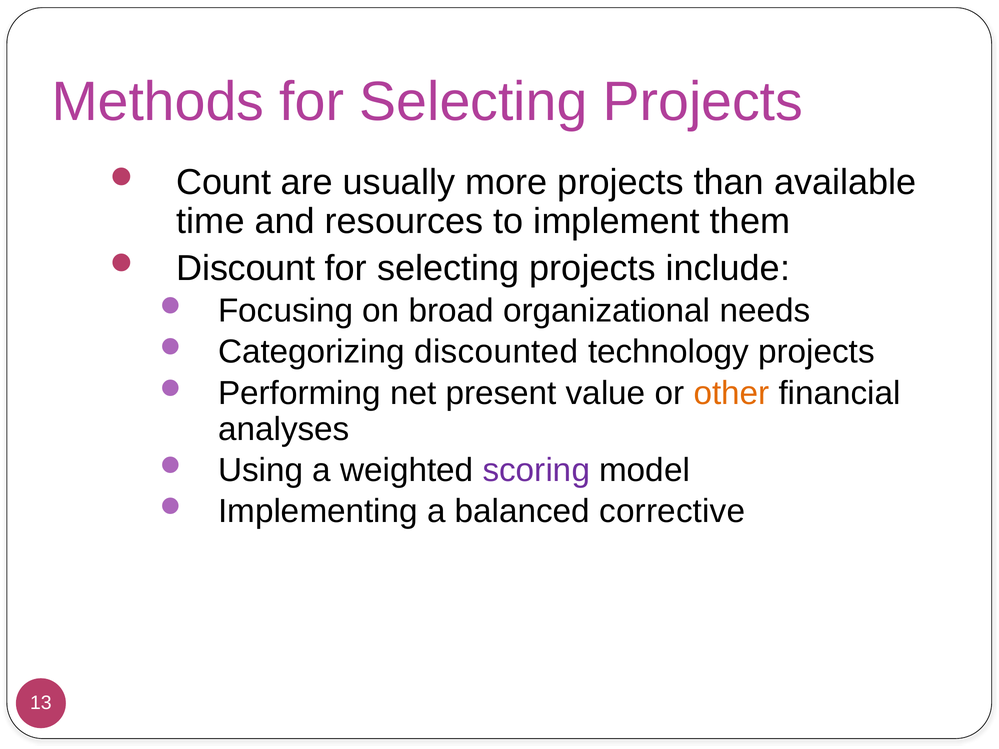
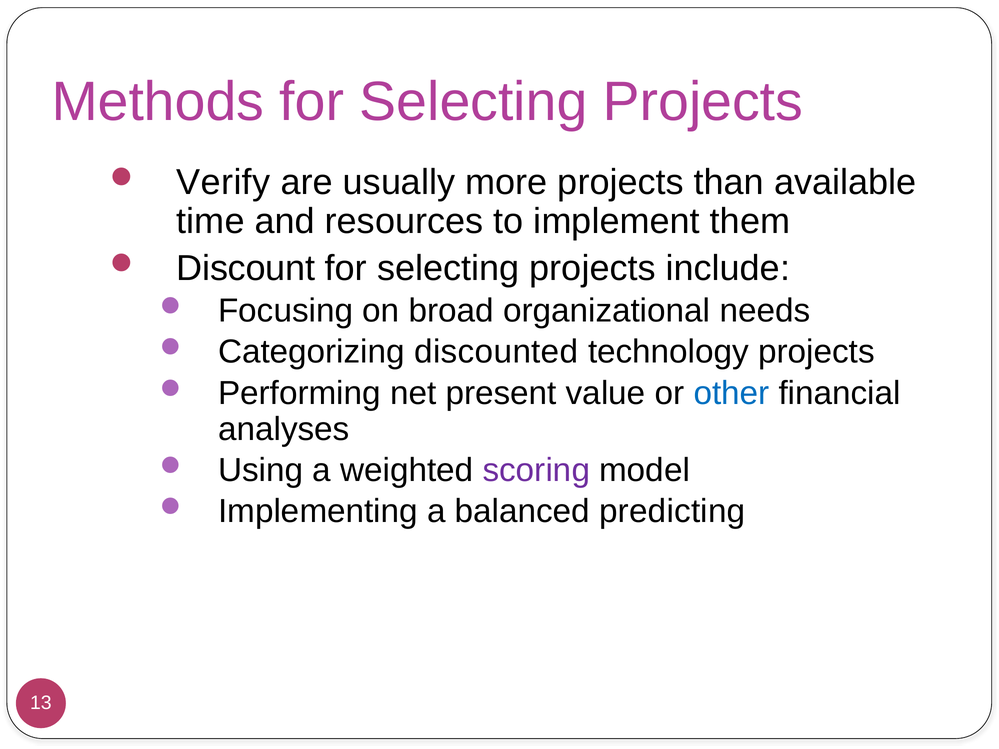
Count: Count -> Verify
other colour: orange -> blue
corrective: corrective -> predicting
